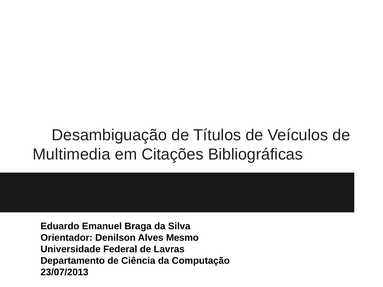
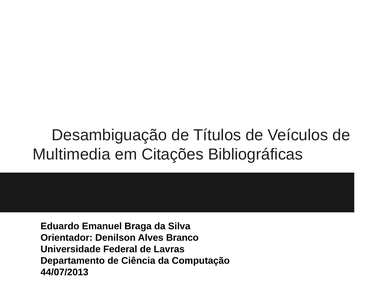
Mesmo: Mesmo -> Branco
23/07/2013: 23/07/2013 -> 44/07/2013
